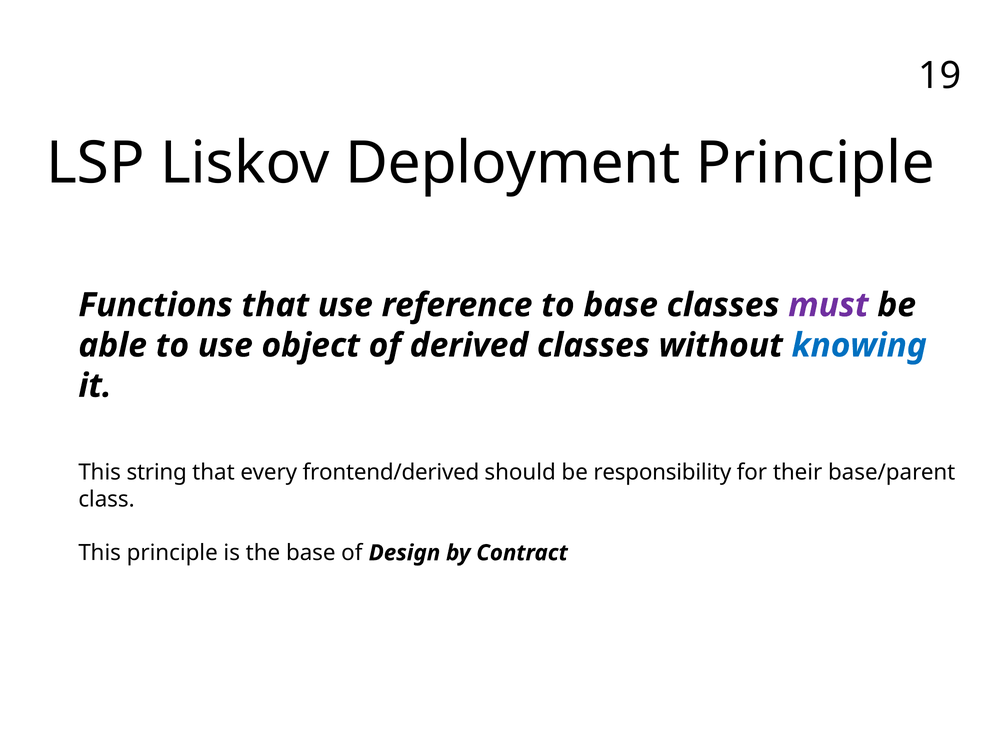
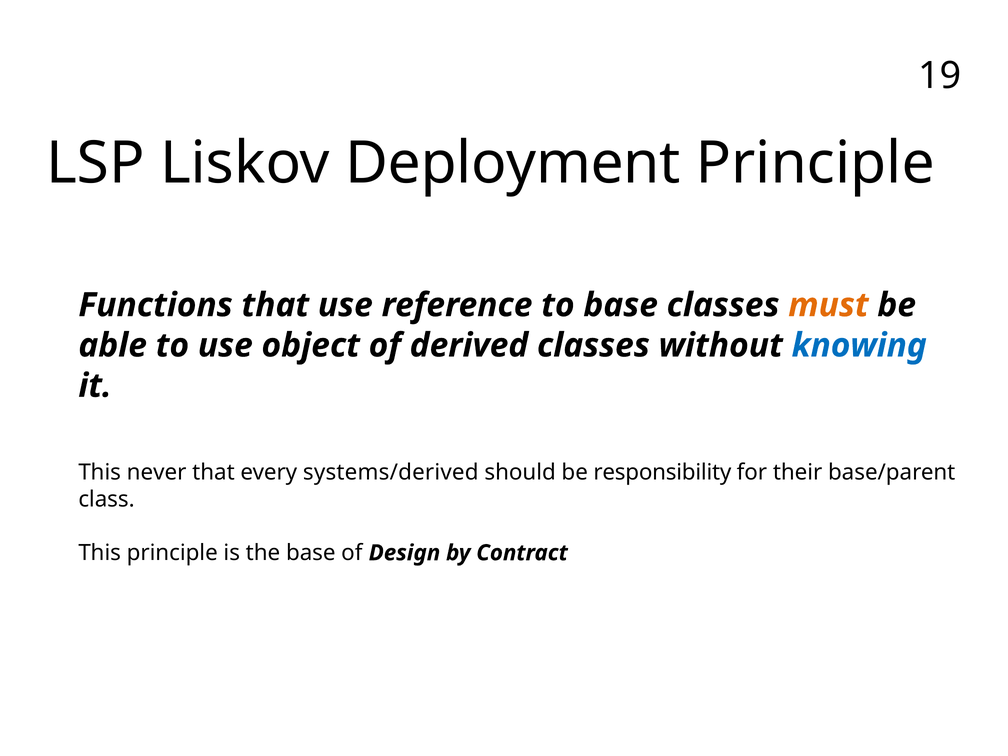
must colour: purple -> orange
string: string -> never
frontend/derived: frontend/derived -> systems/derived
